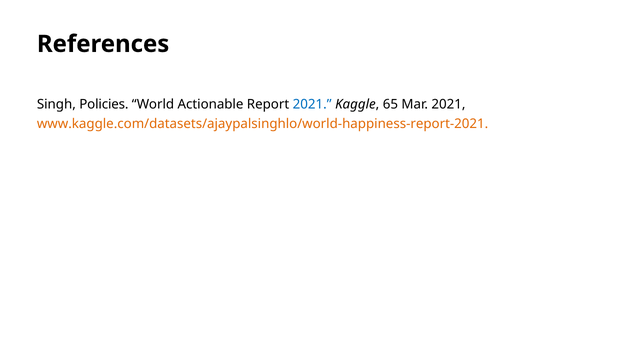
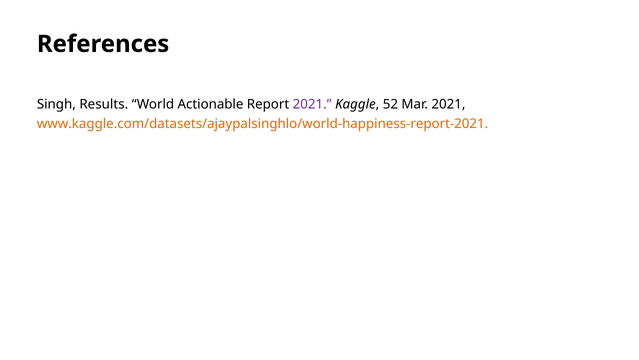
Policies: Policies -> Results
2021 at (312, 104) colour: blue -> purple
65: 65 -> 52
